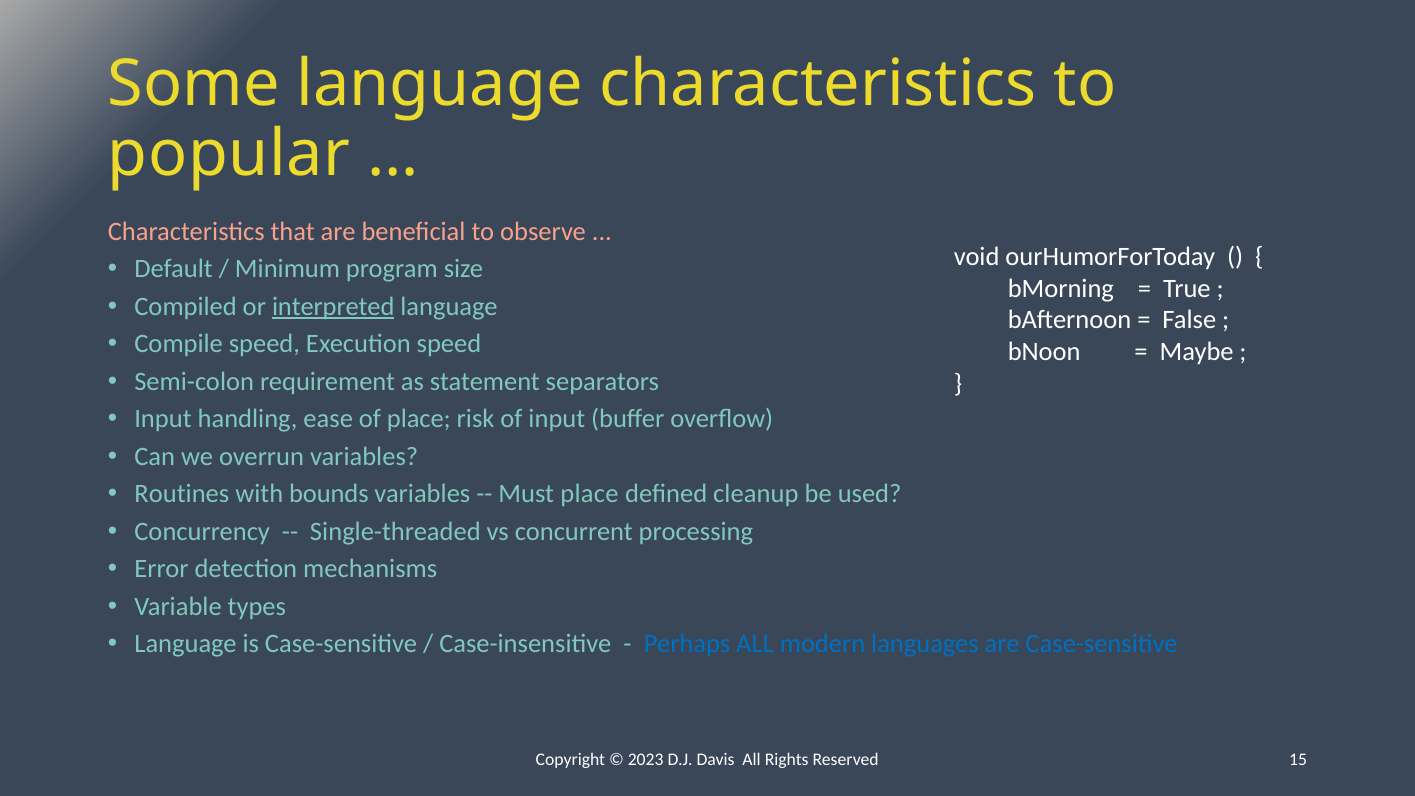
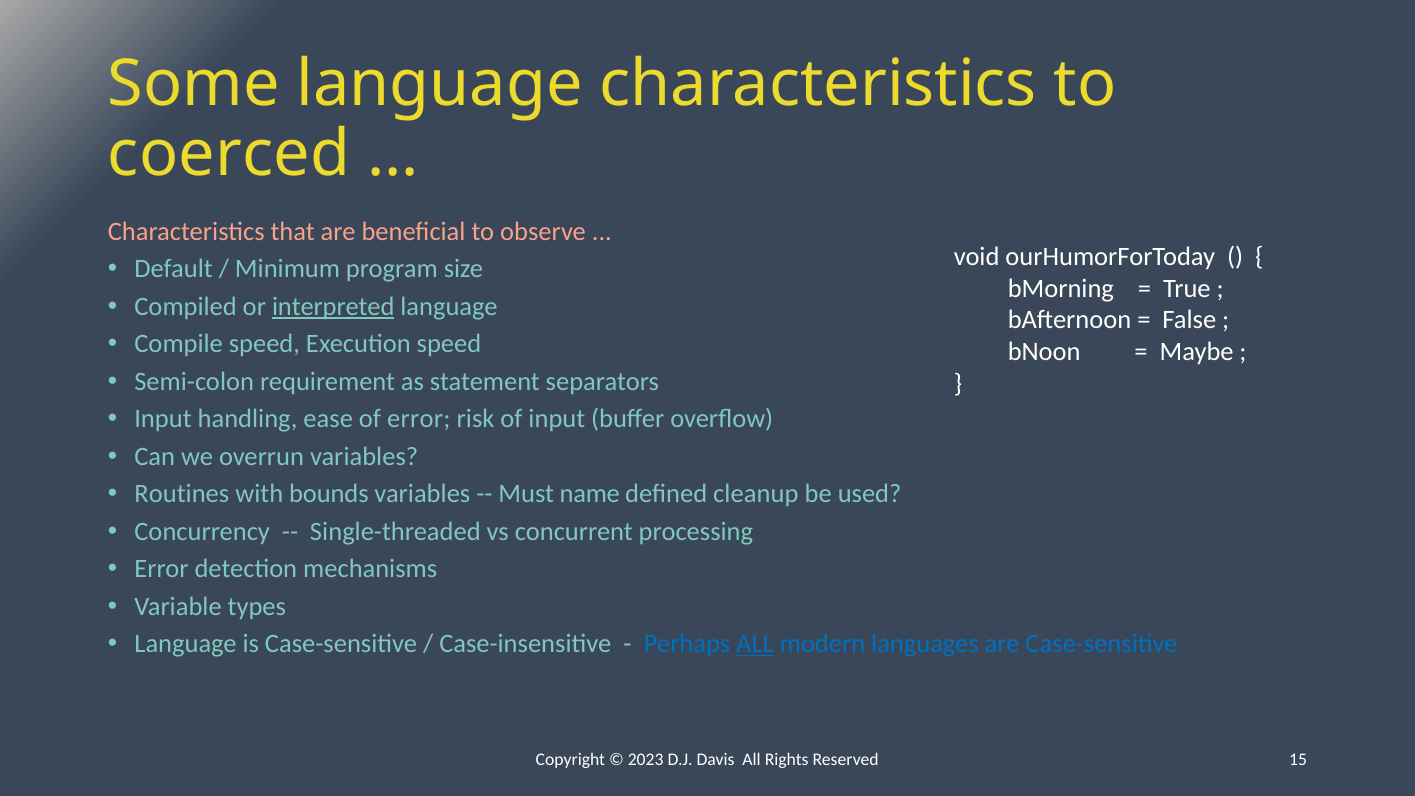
popular: popular -> coerced
of place: place -> error
Must place: place -> name
ALL at (755, 644) underline: none -> present
